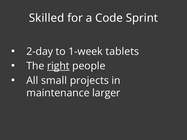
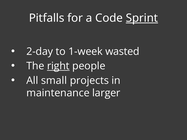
Skilled: Skilled -> Pitfalls
Sprint underline: none -> present
tablets: tablets -> wasted
